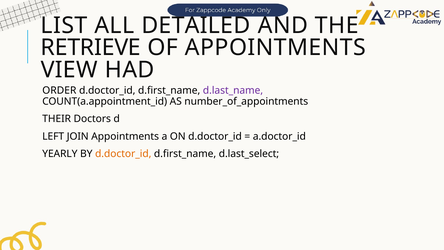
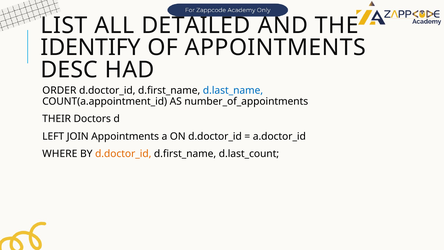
RETRIEVE: RETRIEVE -> IDENTIFY
VIEW: VIEW -> DESC
d.last_name colour: purple -> blue
YEARLY: YEARLY -> WHERE
d.last_select: d.last_select -> d.last_count
